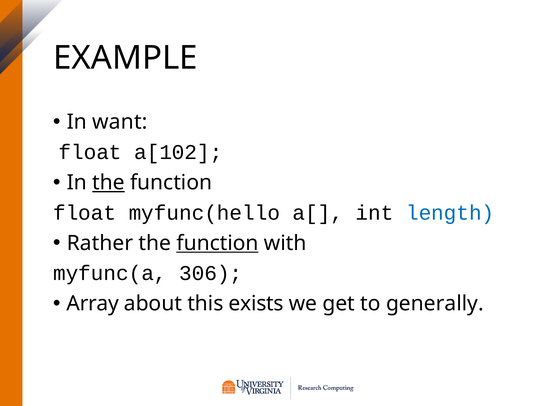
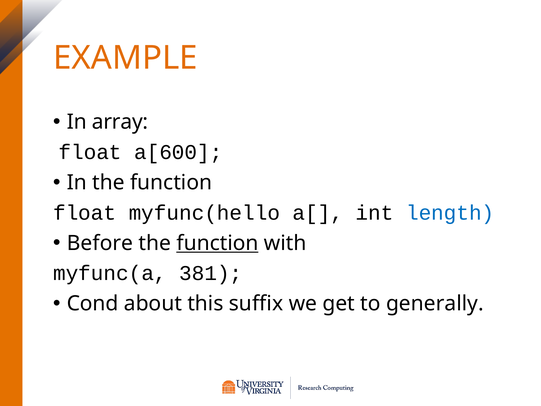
EXAMPLE colour: black -> orange
want: want -> array
a[102: a[102 -> a[600
the at (108, 182) underline: present -> none
Rather: Rather -> Before
306: 306 -> 381
Array: Array -> Cond
exists: exists -> suffix
